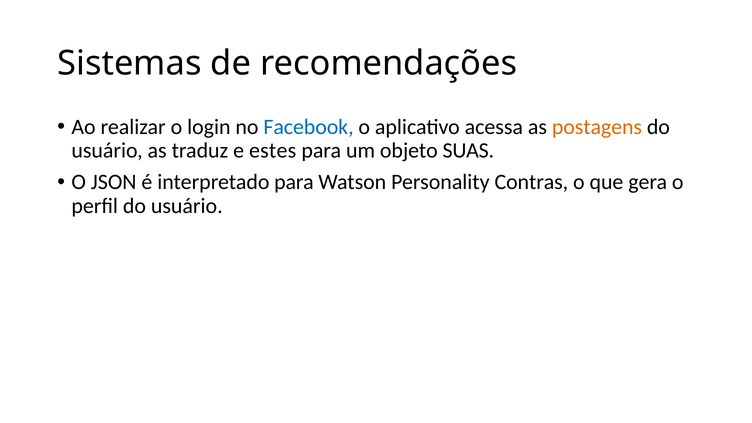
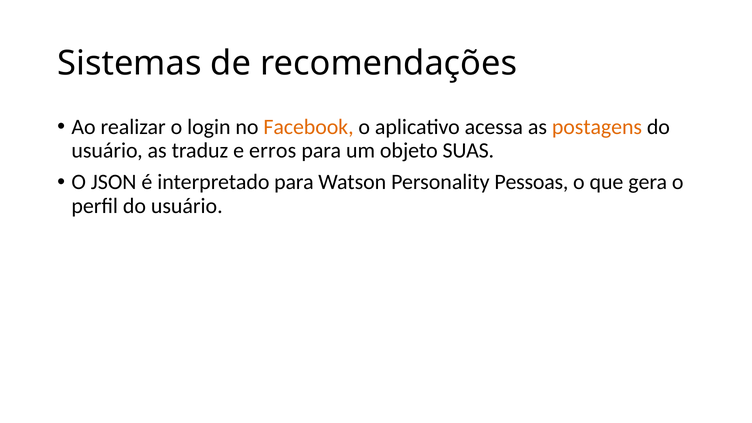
Facebook colour: blue -> orange
estes: estes -> erros
Contras: Contras -> Pessoas
